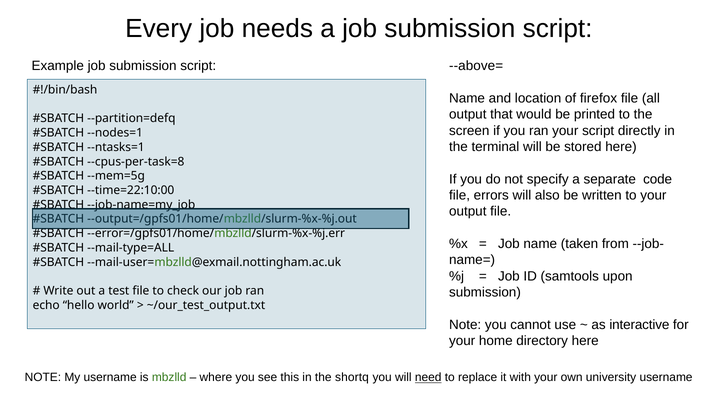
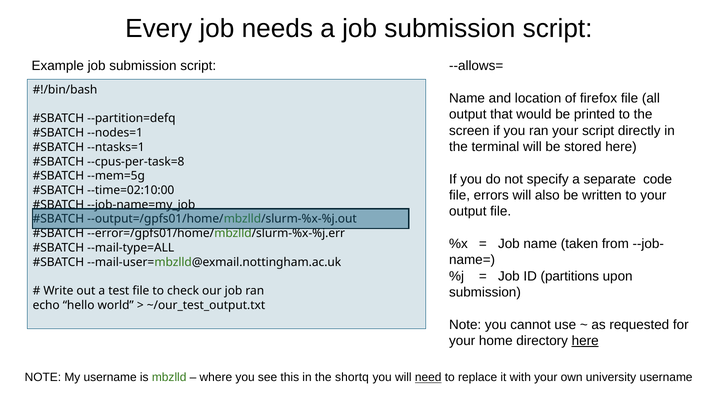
--above=: --above= -> --allows=
--time=22:10:00: --time=22:10:00 -> --time=02:10:00
samtools: samtools -> partitions
interactive: interactive -> requested
here at (585, 341) underline: none -> present
